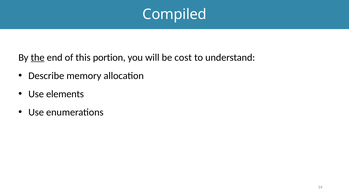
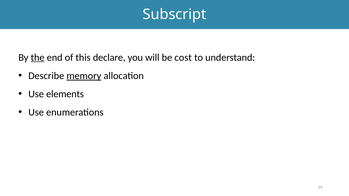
Compiled: Compiled -> Subscript
portion: portion -> declare
memory underline: none -> present
